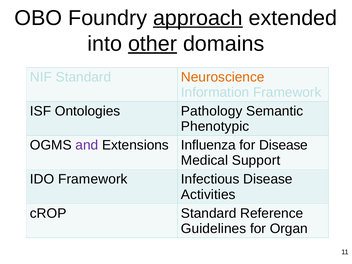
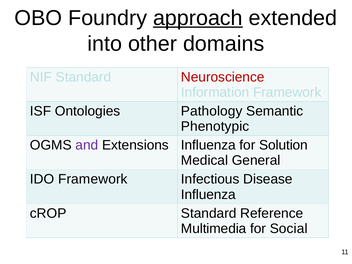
other underline: present -> none
Neuroscience colour: orange -> red
for Disease: Disease -> Solution
Support: Support -> General
Activities at (208, 194): Activities -> Influenza
Guidelines: Guidelines -> Multimedia
Organ: Organ -> Social
